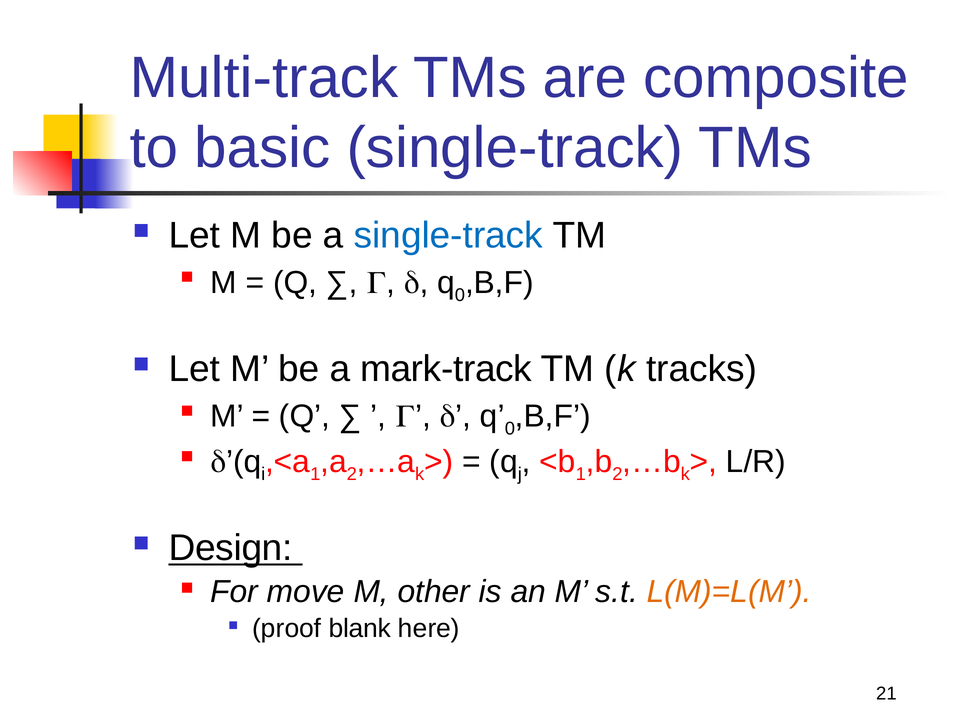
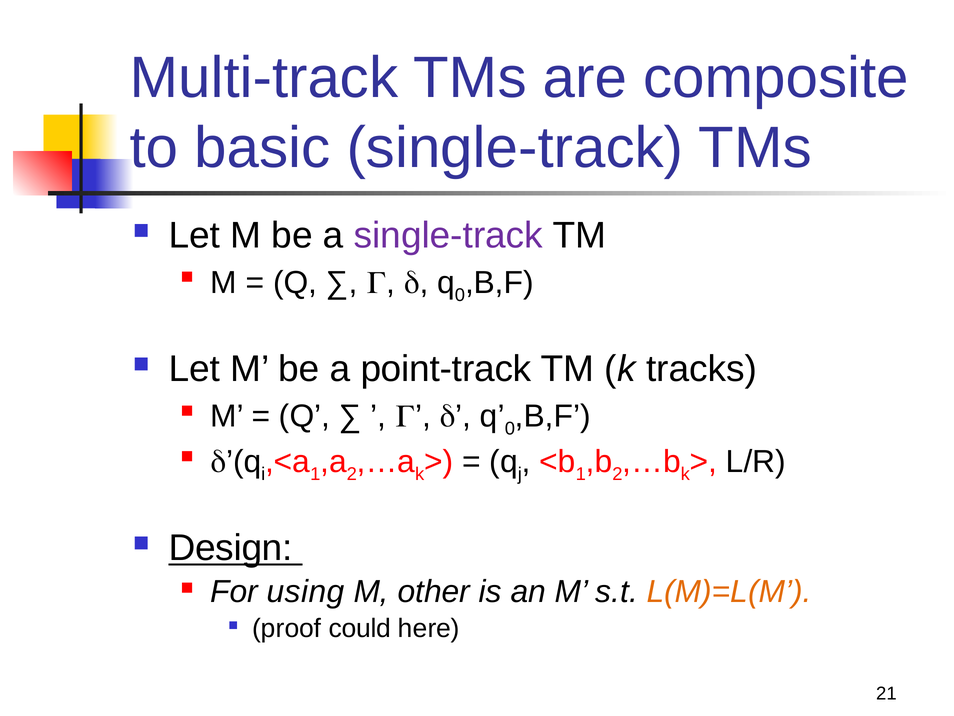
single-track at (448, 235) colour: blue -> purple
mark-track: mark-track -> point-track
move: move -> using
blank: blank -> could
